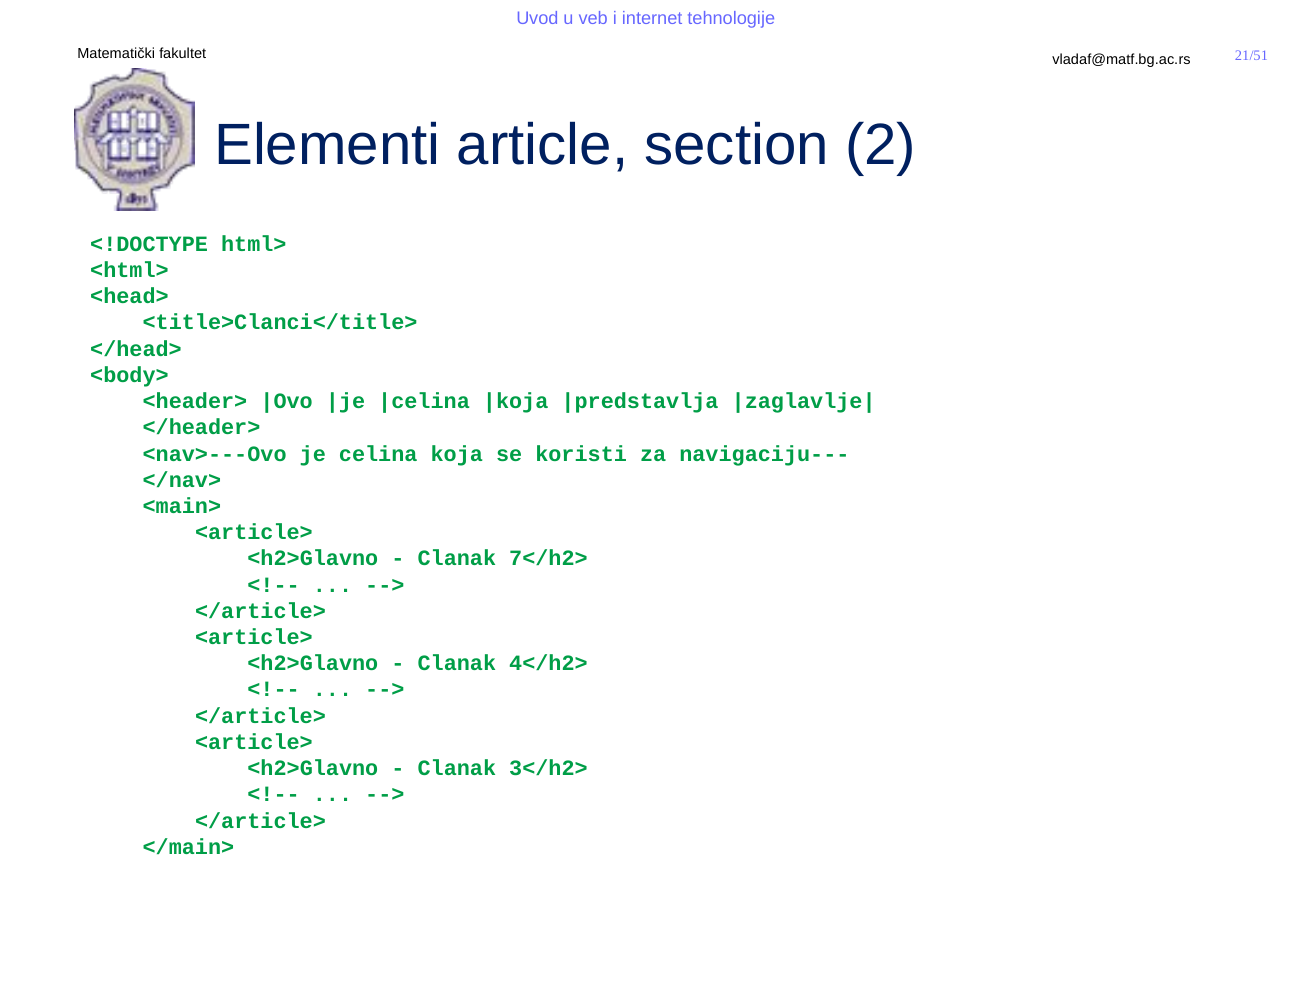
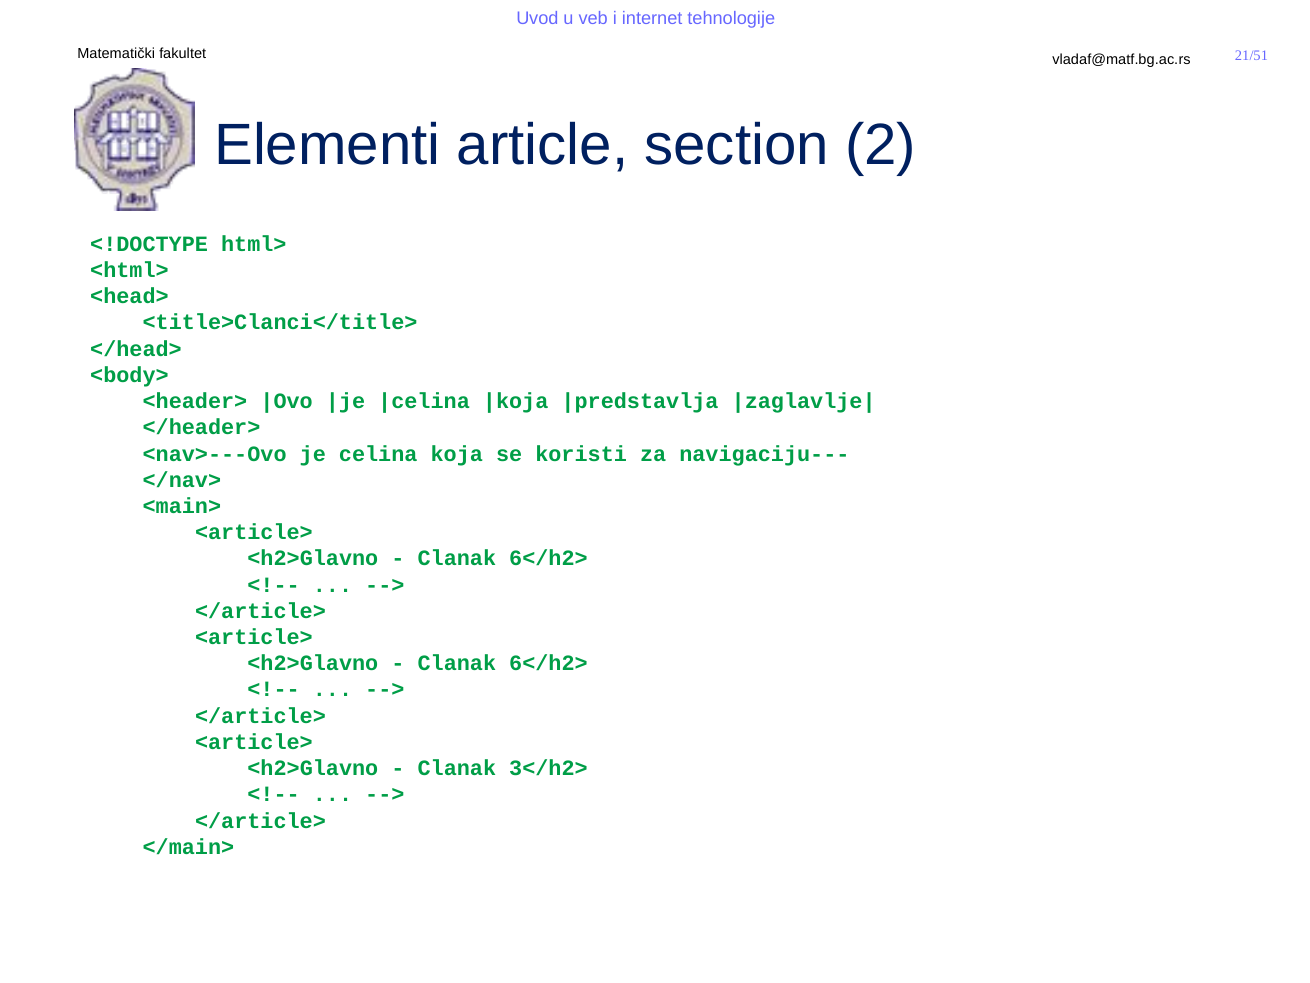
7</h2> at (548, 558): 7</h2> -> 6</h2>
4</h2> at (548, 663): 4</h2> -> 6</h2>
